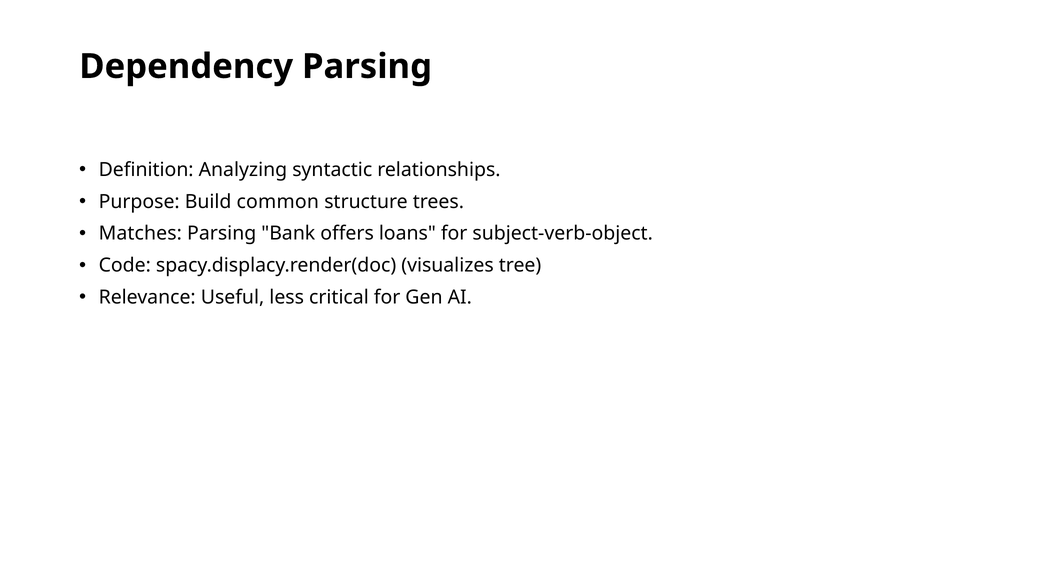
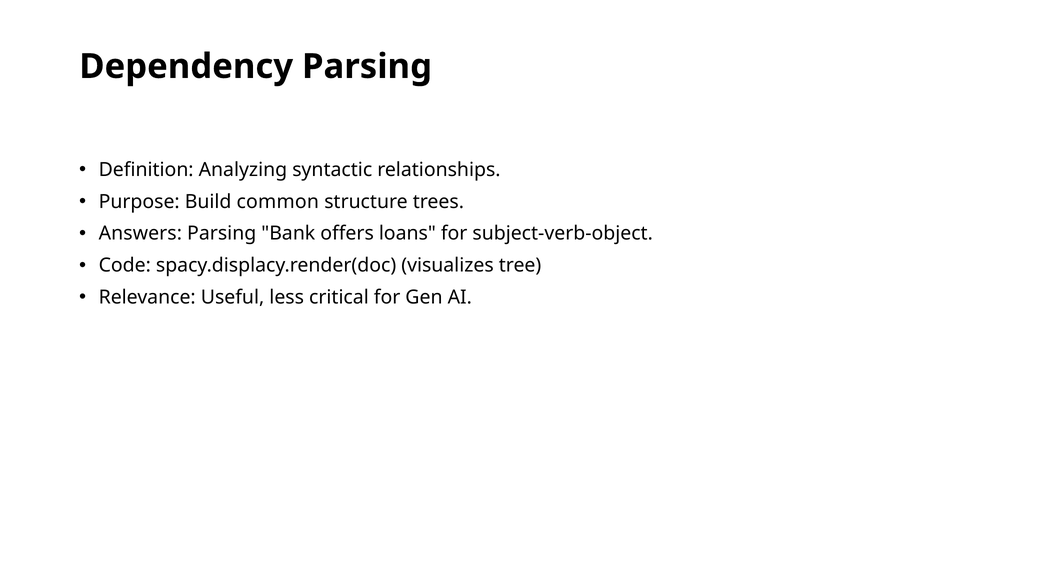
Matches: Matches -> Answers
